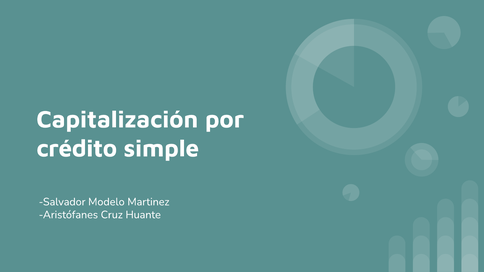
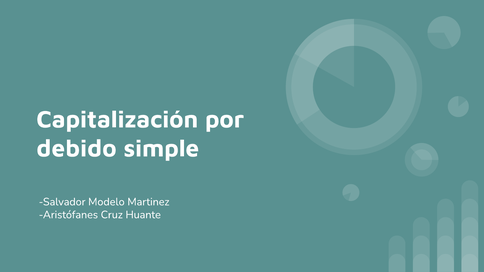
crédito: crédito -> debido
